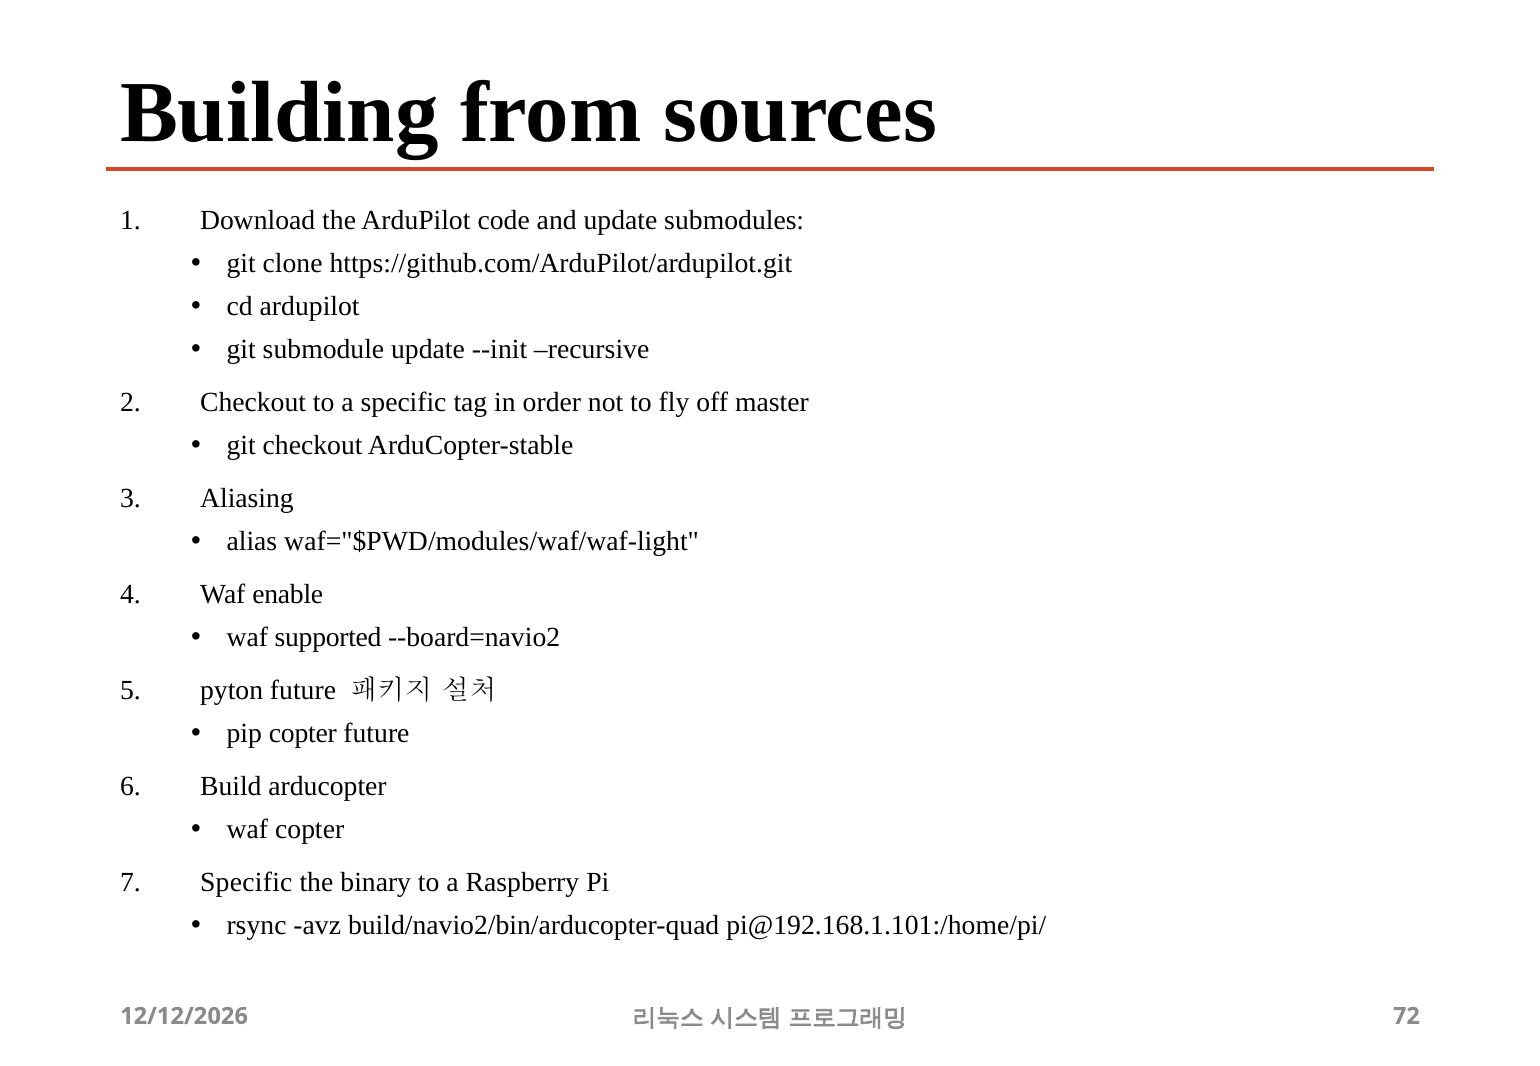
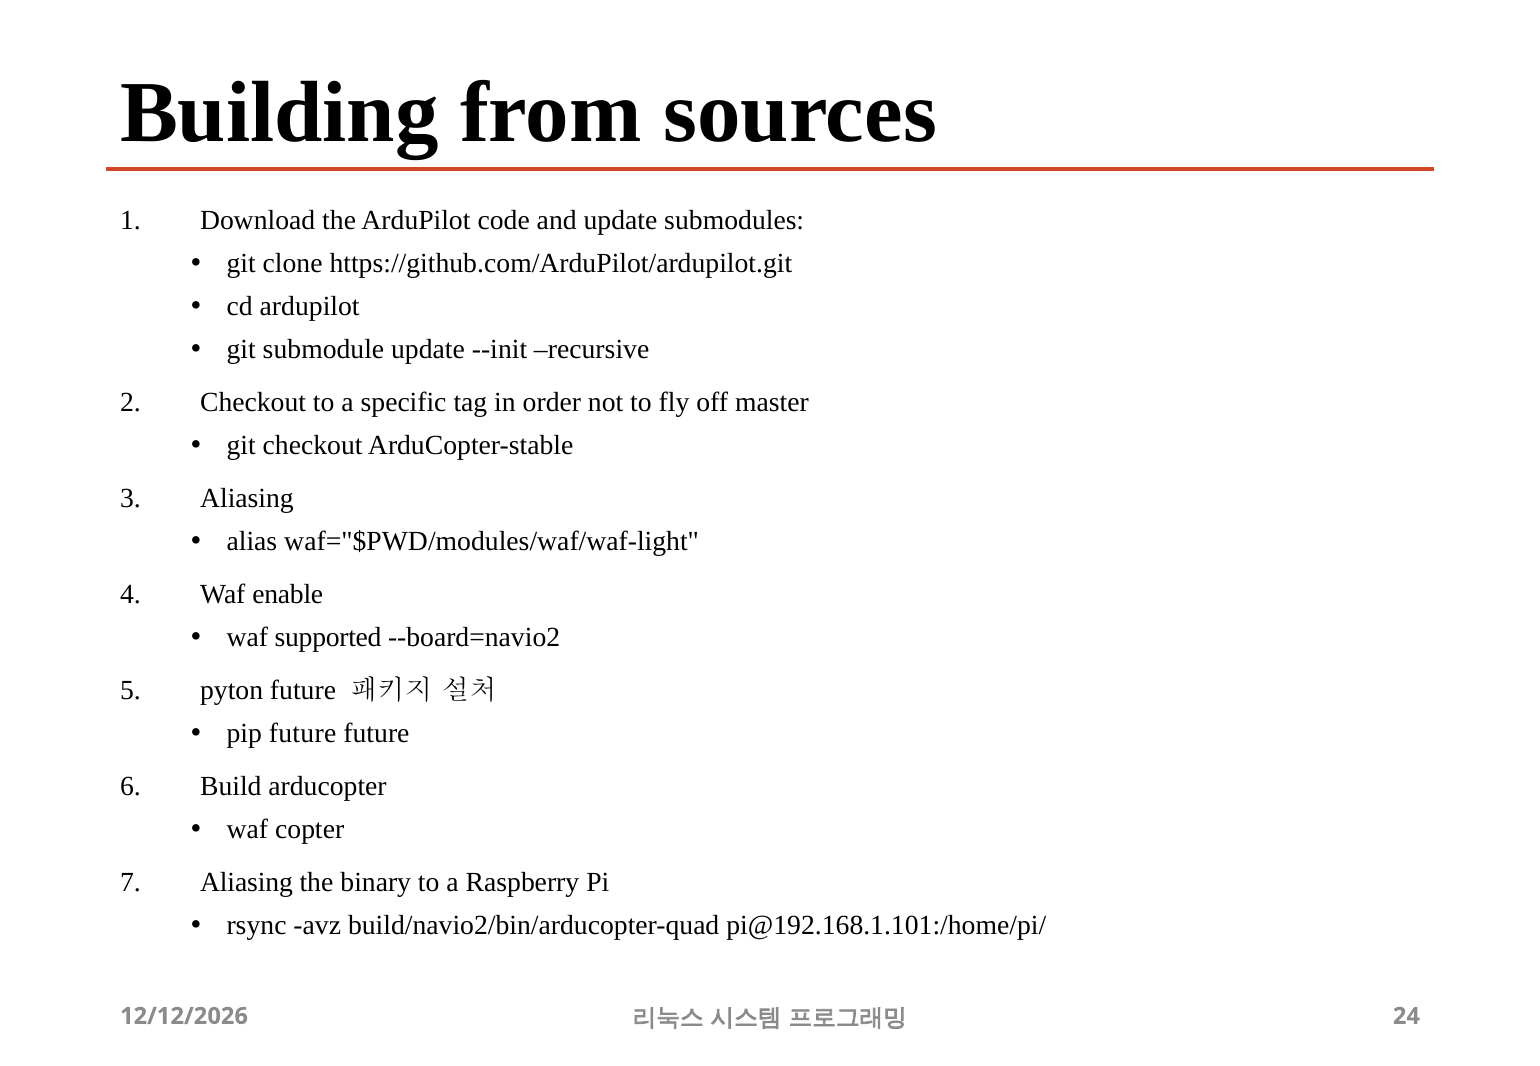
pip copter: copter -> future
Specific at (246, 883): Specific -> Aliasing
72: 72 -> 24
